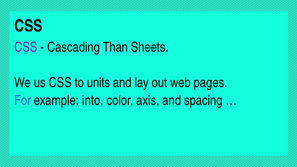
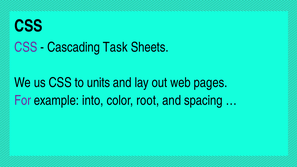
Than: Than -> Task
For colour: blue -> purple
axis: axis -> root
